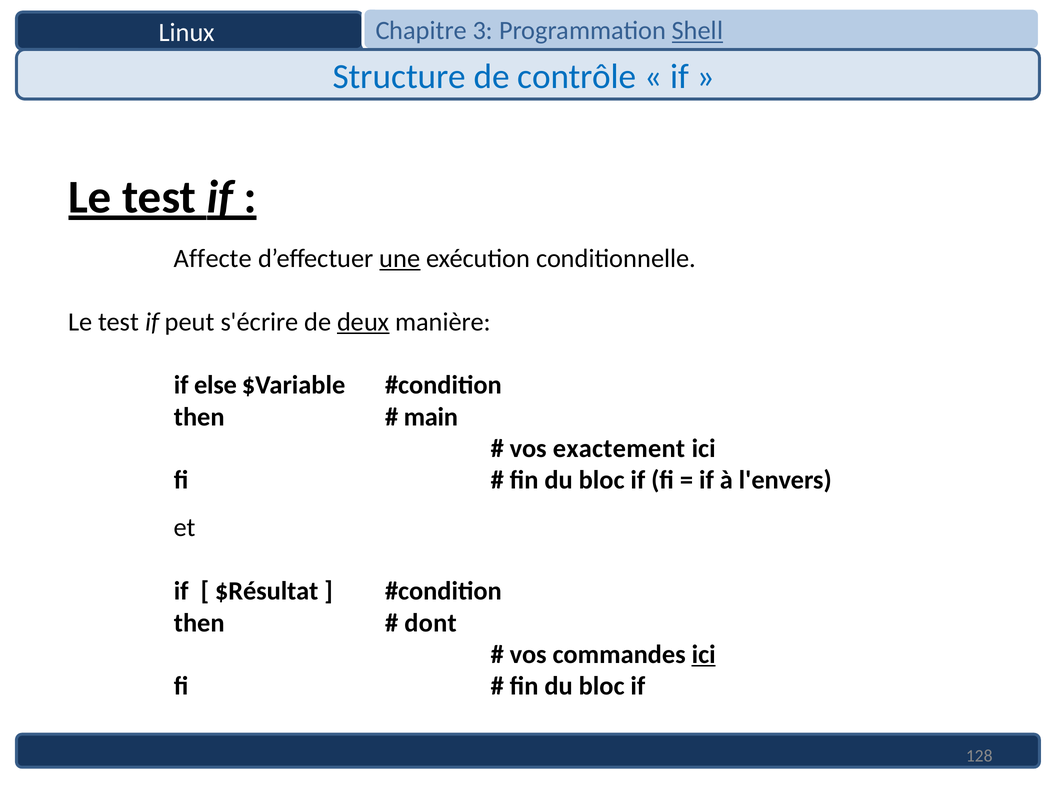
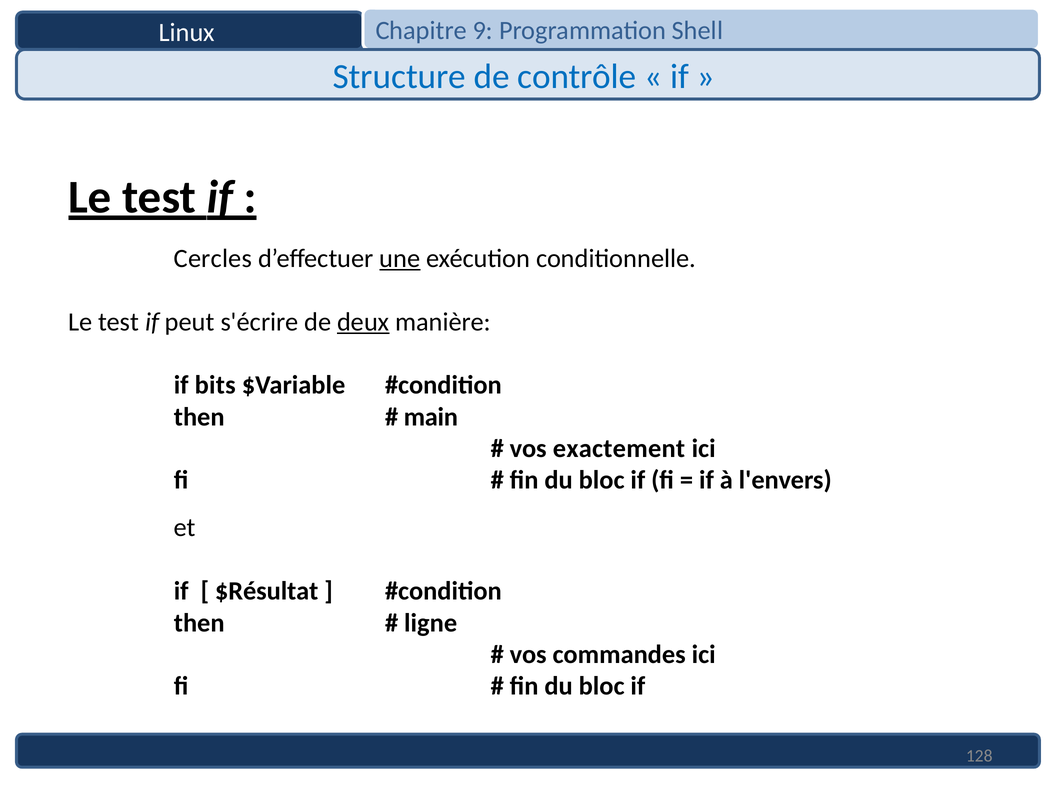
3: 3 -> 9
Shell underline: present -> none
Affecte: Affecte -> Cercles
else: else -> bits
dont: dont -> ligne
ici at (704, 654) underline: present -> none
